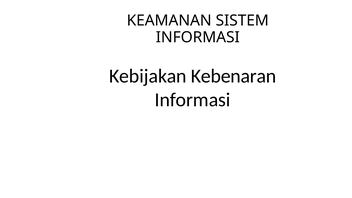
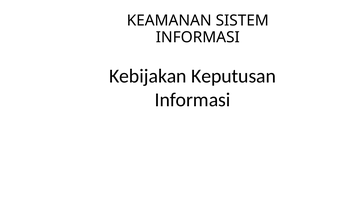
Kebenaran: Kebenaran -> Keputusan
